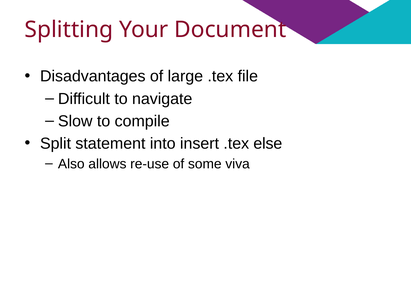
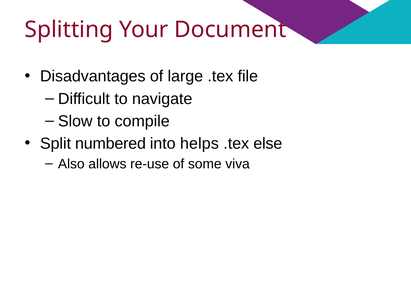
statement: statement -> numbered
insert: insert -> helps
